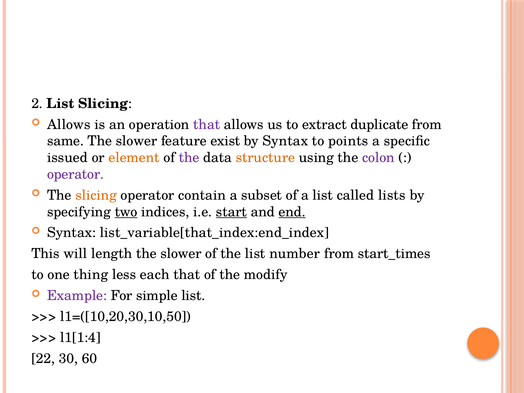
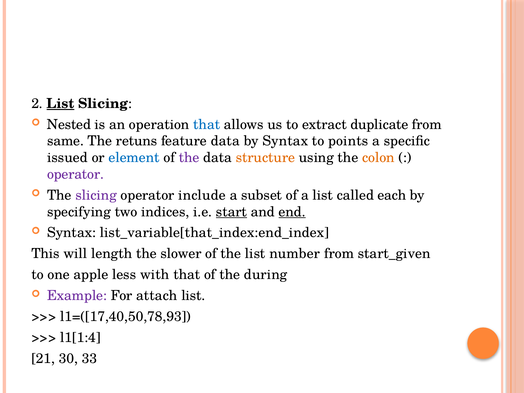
List at (60, 104) underline: none -> present
Allows at (69, 124): Allows -> Nested
that at (207, 124) colour: purple -> blue
slower at (137, 141): slower -> retuns
feature exist: exist -> data
element colour: orange -> blue
colon colour: purple -> orange
slicing at (96, 195) colour: orange -> purple
contain: contain -> include
lists: lists -> each
two underline: present -> none
start_times: start_times -> start_given
thing: thing -> apple
each: each -> with
modify: modify -> during
simple: simple -> attach
l1=([10,20,30,10,50: l1=([10,20,30,10,50 -> l1=([17,40,50,78,93
22: 22 -> 21
60: 60 -> 33
